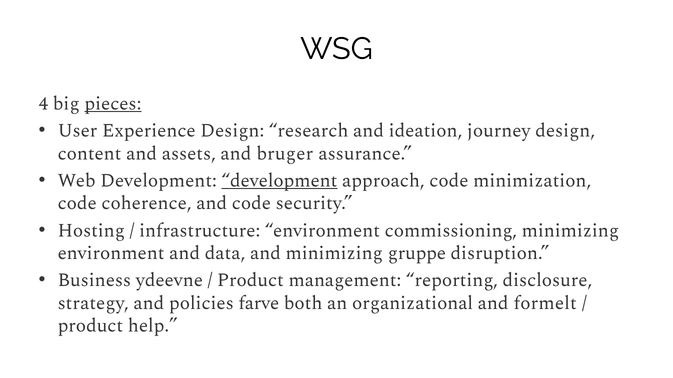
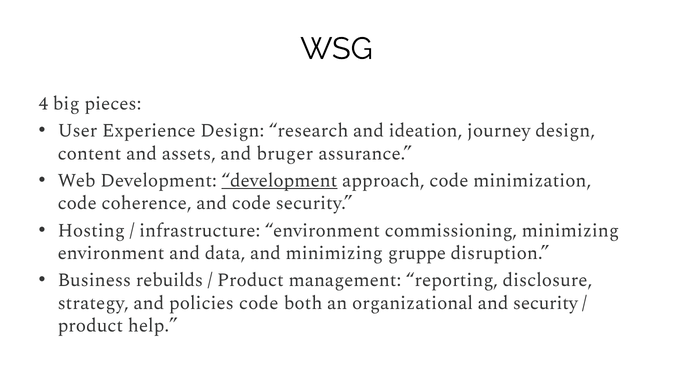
pieces underline: present -> none
ydeevne: ydeevne -> rebuilds
policies farve: farve -> code
and formelt: formelt -> security
